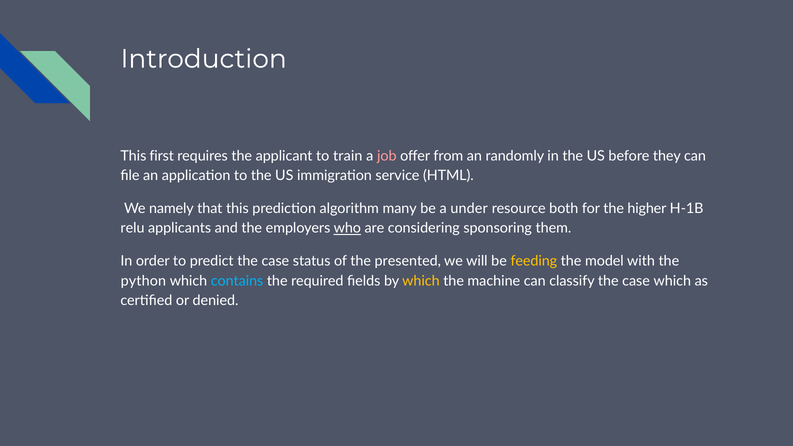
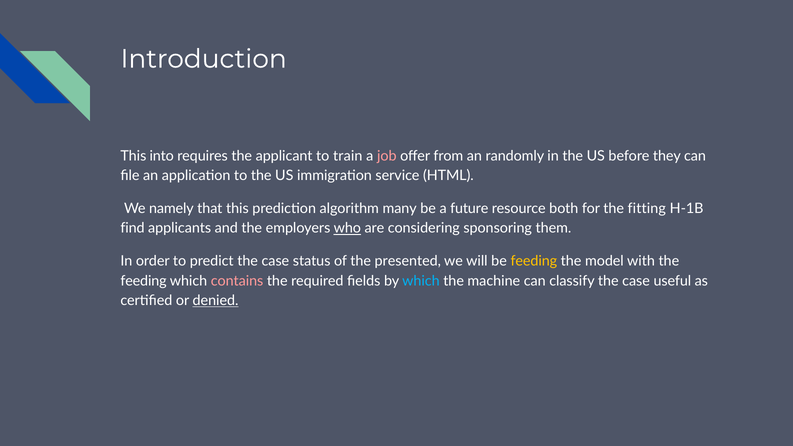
first: first -> into
under: under -> future
higher: higher -> fitting
relu: relu -> find
python at (143, 281): python -> feeding
contains colour: light blue -> pink
which at (421, 281) colour: yellow -> light blue
case which: which -> useful
denied underline: none -> present
